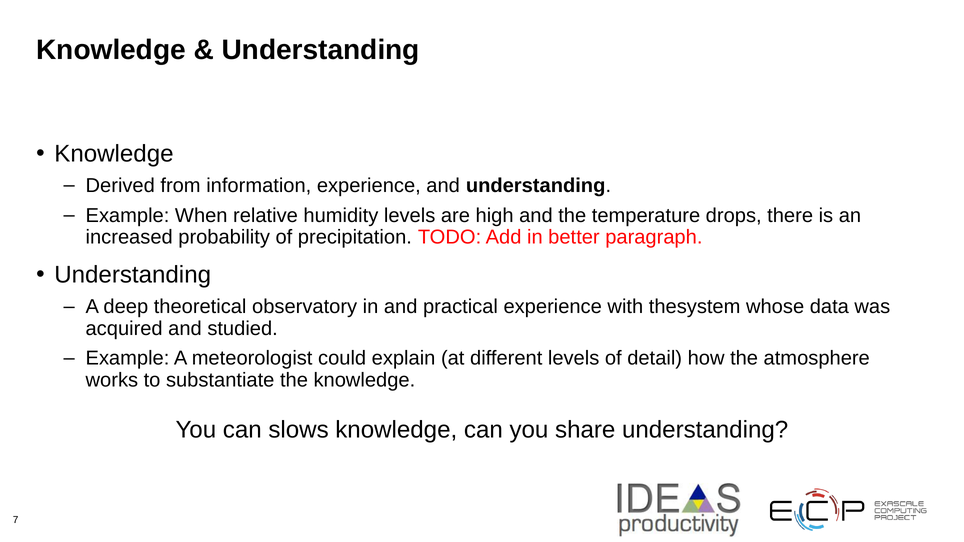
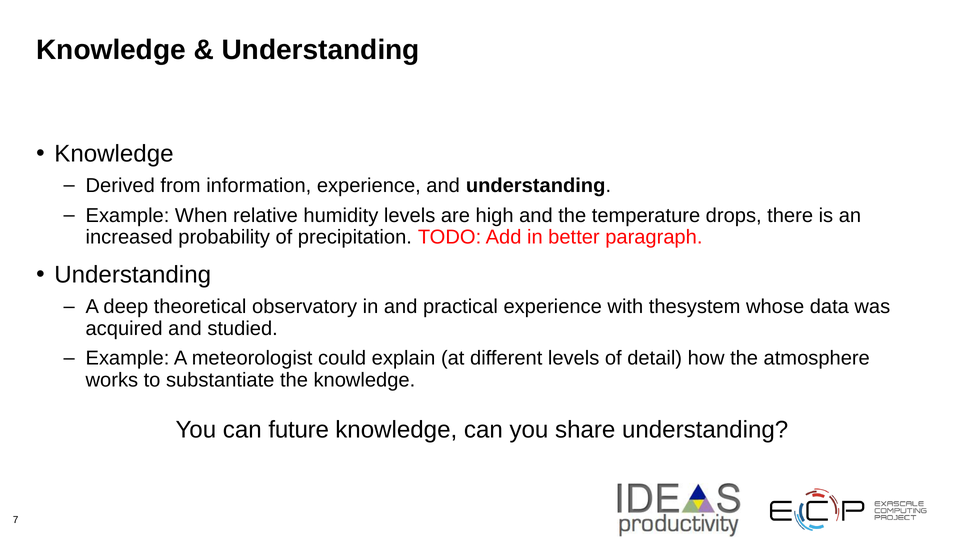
slows: slows -> future
